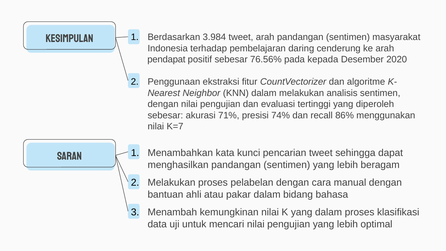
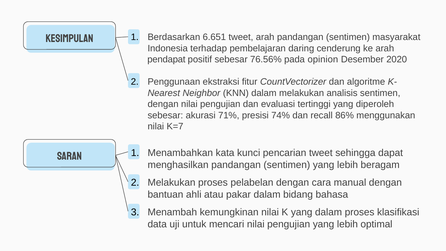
3.984: 3.984 -> 6.651
kepada: kepada -> opinion
